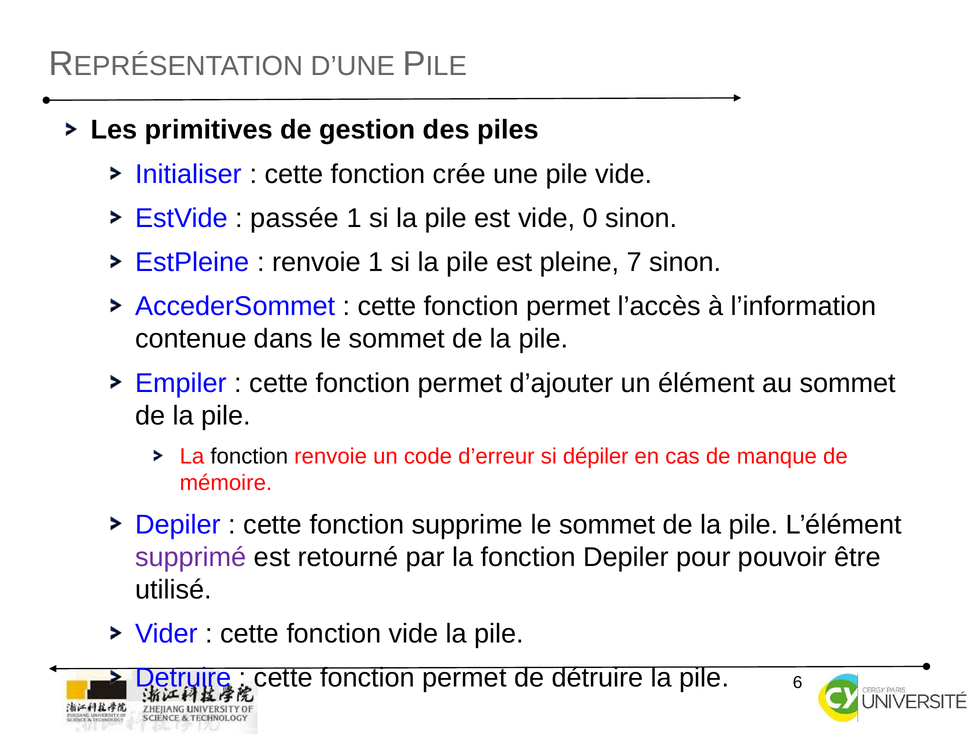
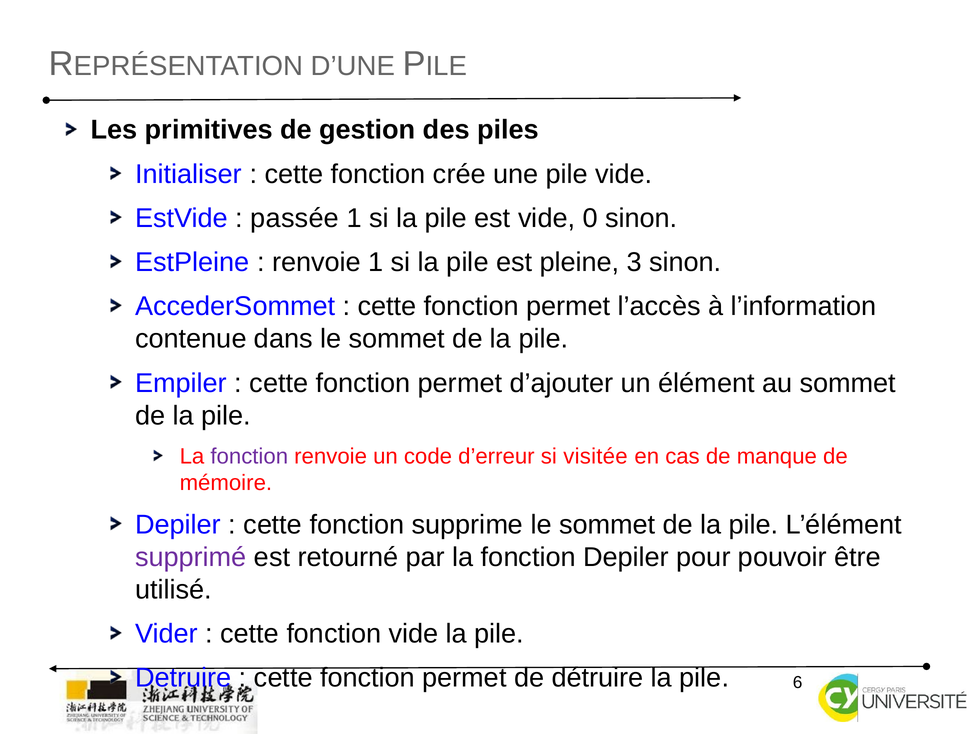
7: 7 -> 3
fonction at (249, 457) colour: black -> purple
dépiler: dépiler -> visitée
